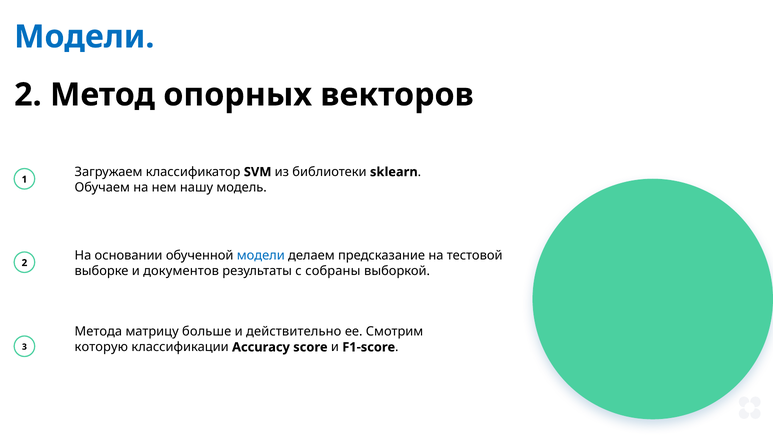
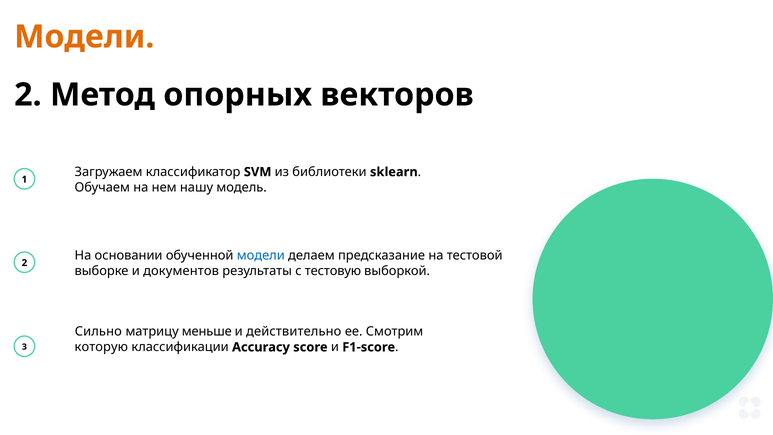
Модели at (84, 37) colour: blue -> orange
собраны: собраны -> тестовую
Метода: Метода -> Сильно
больше: больше -> меньше
